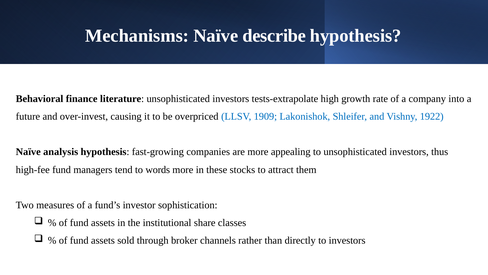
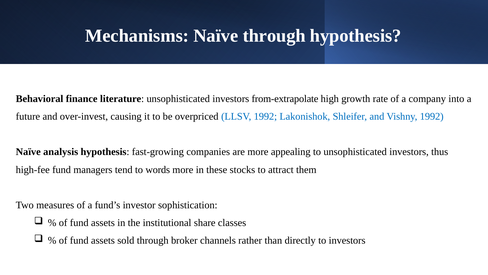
Naïve describe: describe -> through
tests-extrapolate: tests-extrapolate -> from-extrapolate
LLSV 1909: 1909 -> 1992
Vishny 1922: 1922 -> 1992
